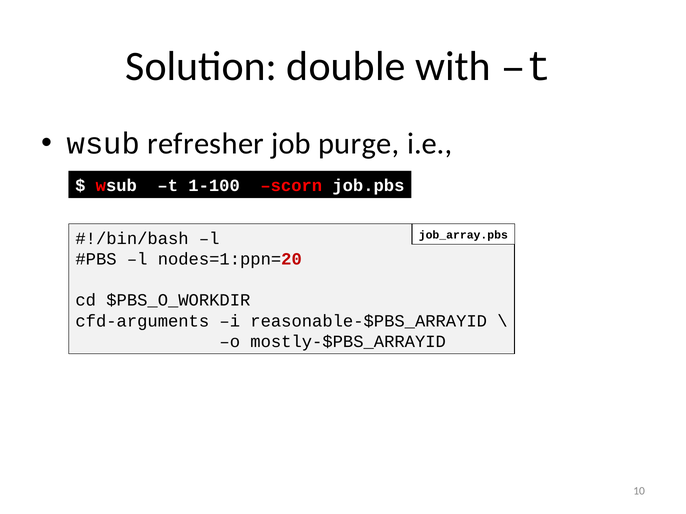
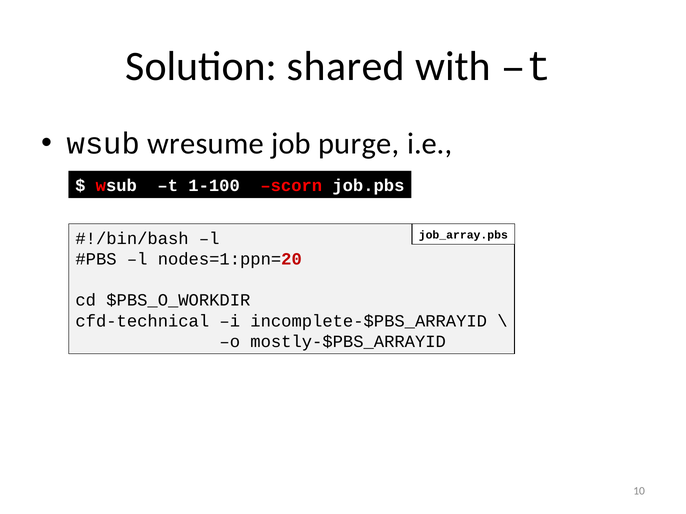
double: double -> shared
refresher: refresher -> wresume
cfd-arguments: cfd-arguments -> cfd-technical
reasonable-$PBS_ARRAYID: reasonable-$PBS_ARRAYID -> incomplete-$PBS_ARRAYID
